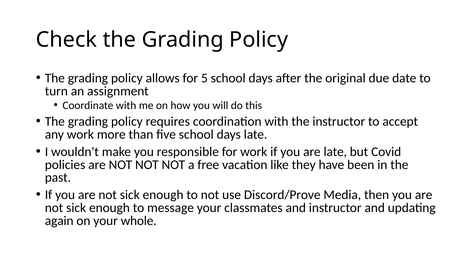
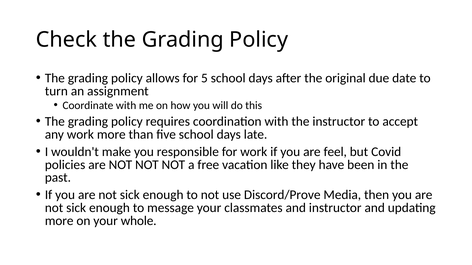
are late: late -> feel
again at (59, 221): again -> more
